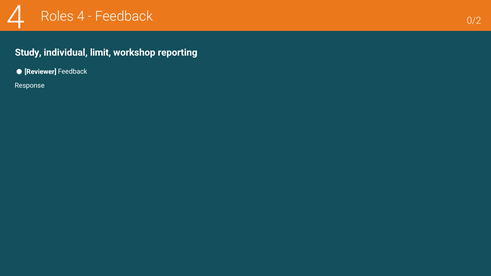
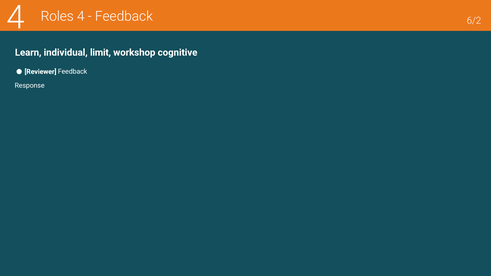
0/2: 0/2 -> 6/2
Study: Study -> Learn
reporting: reporting -> cognitive
